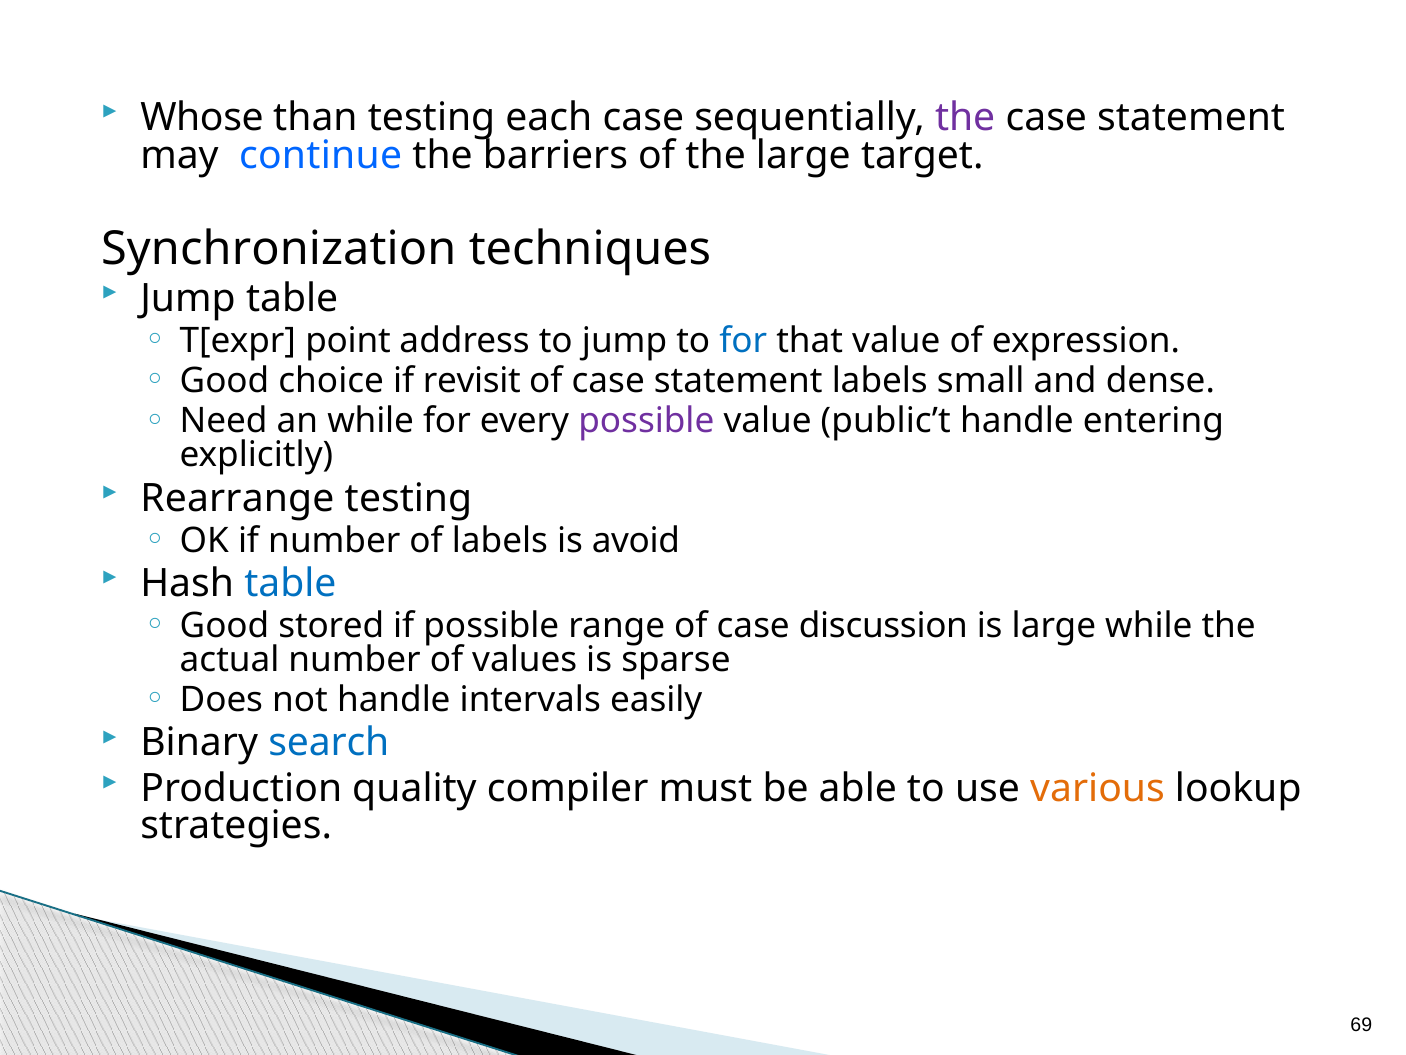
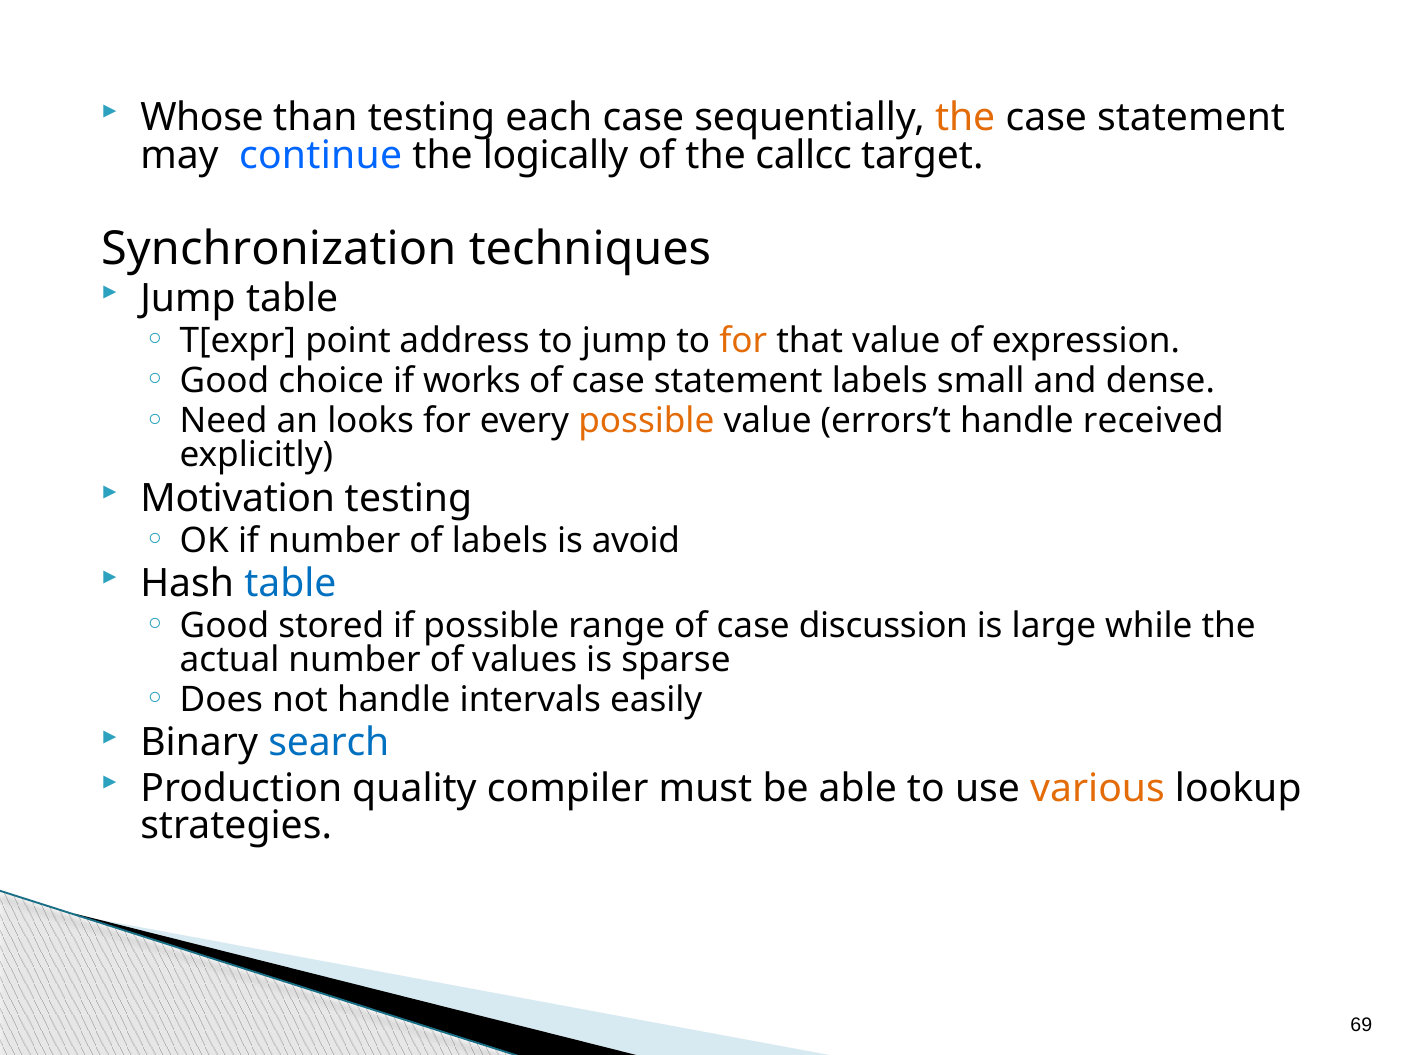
the at (965, 118) colour: purple -> orange
barriers: barriers -> logically
the large: large -> callcc
for at (743, 341) colour: blue -> orange
revisit: revisit -> works
an while: while -> looks
possible at (646, 421) colour: purple -> orange
public’t: public’t -> errors’t
entering: entering -> received
Rearrange: Rearrange -> Motivation
